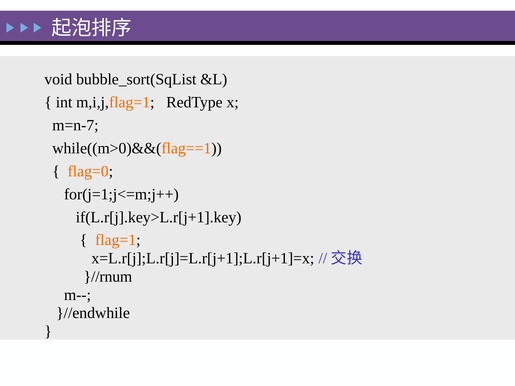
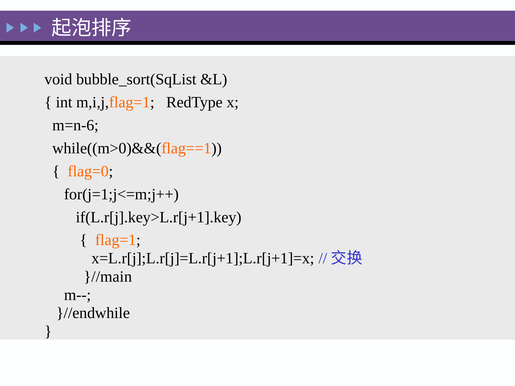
m=n-7: m=n-7 -> m=n-6
}//rnum: }//rnum -> }//main
